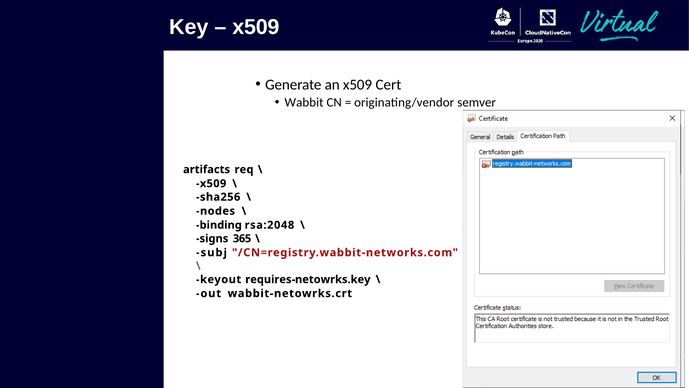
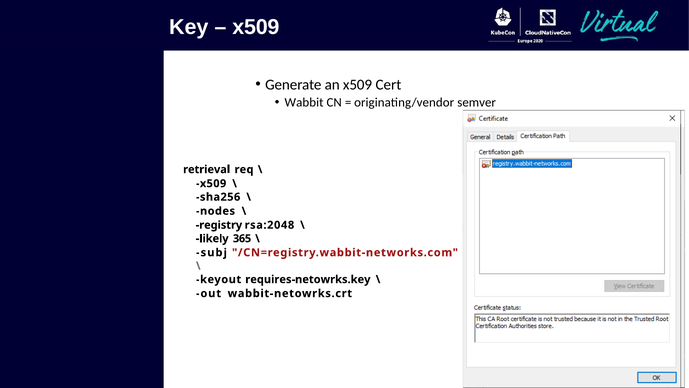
artifacts: artifacts -> retrieval
binding: binding -> registry
signs: signs -> likely
